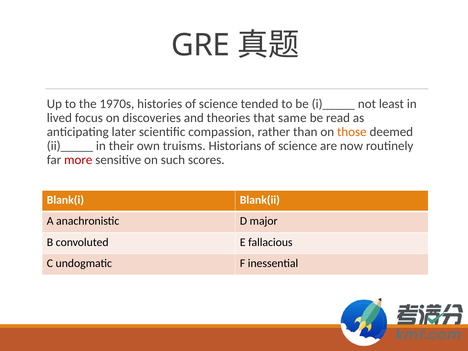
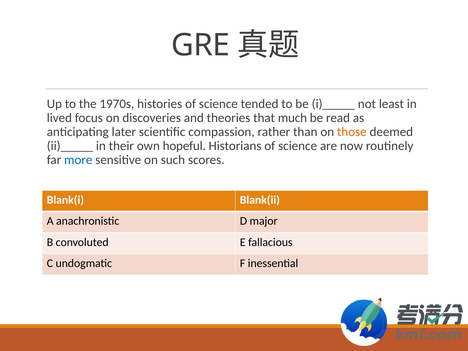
same: same -> much
truisms: truisms -> hopeful
more colour: red -> blue
